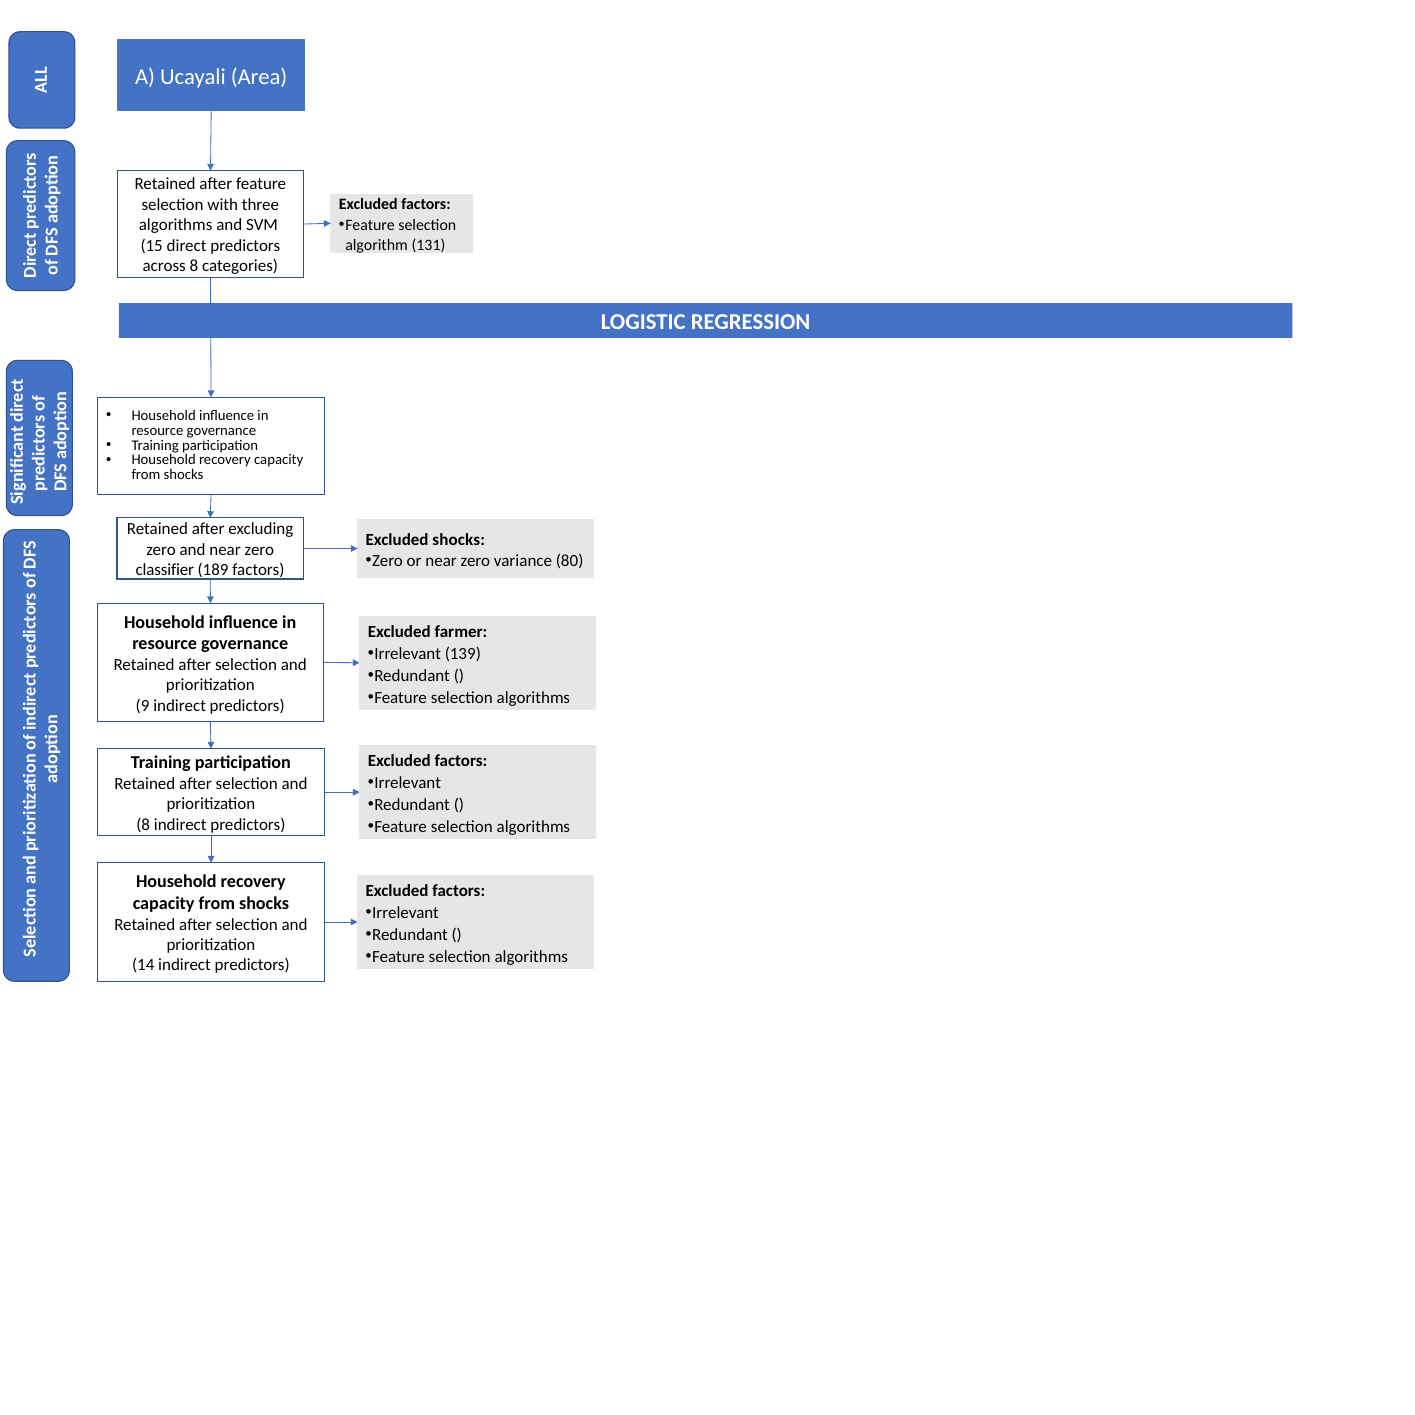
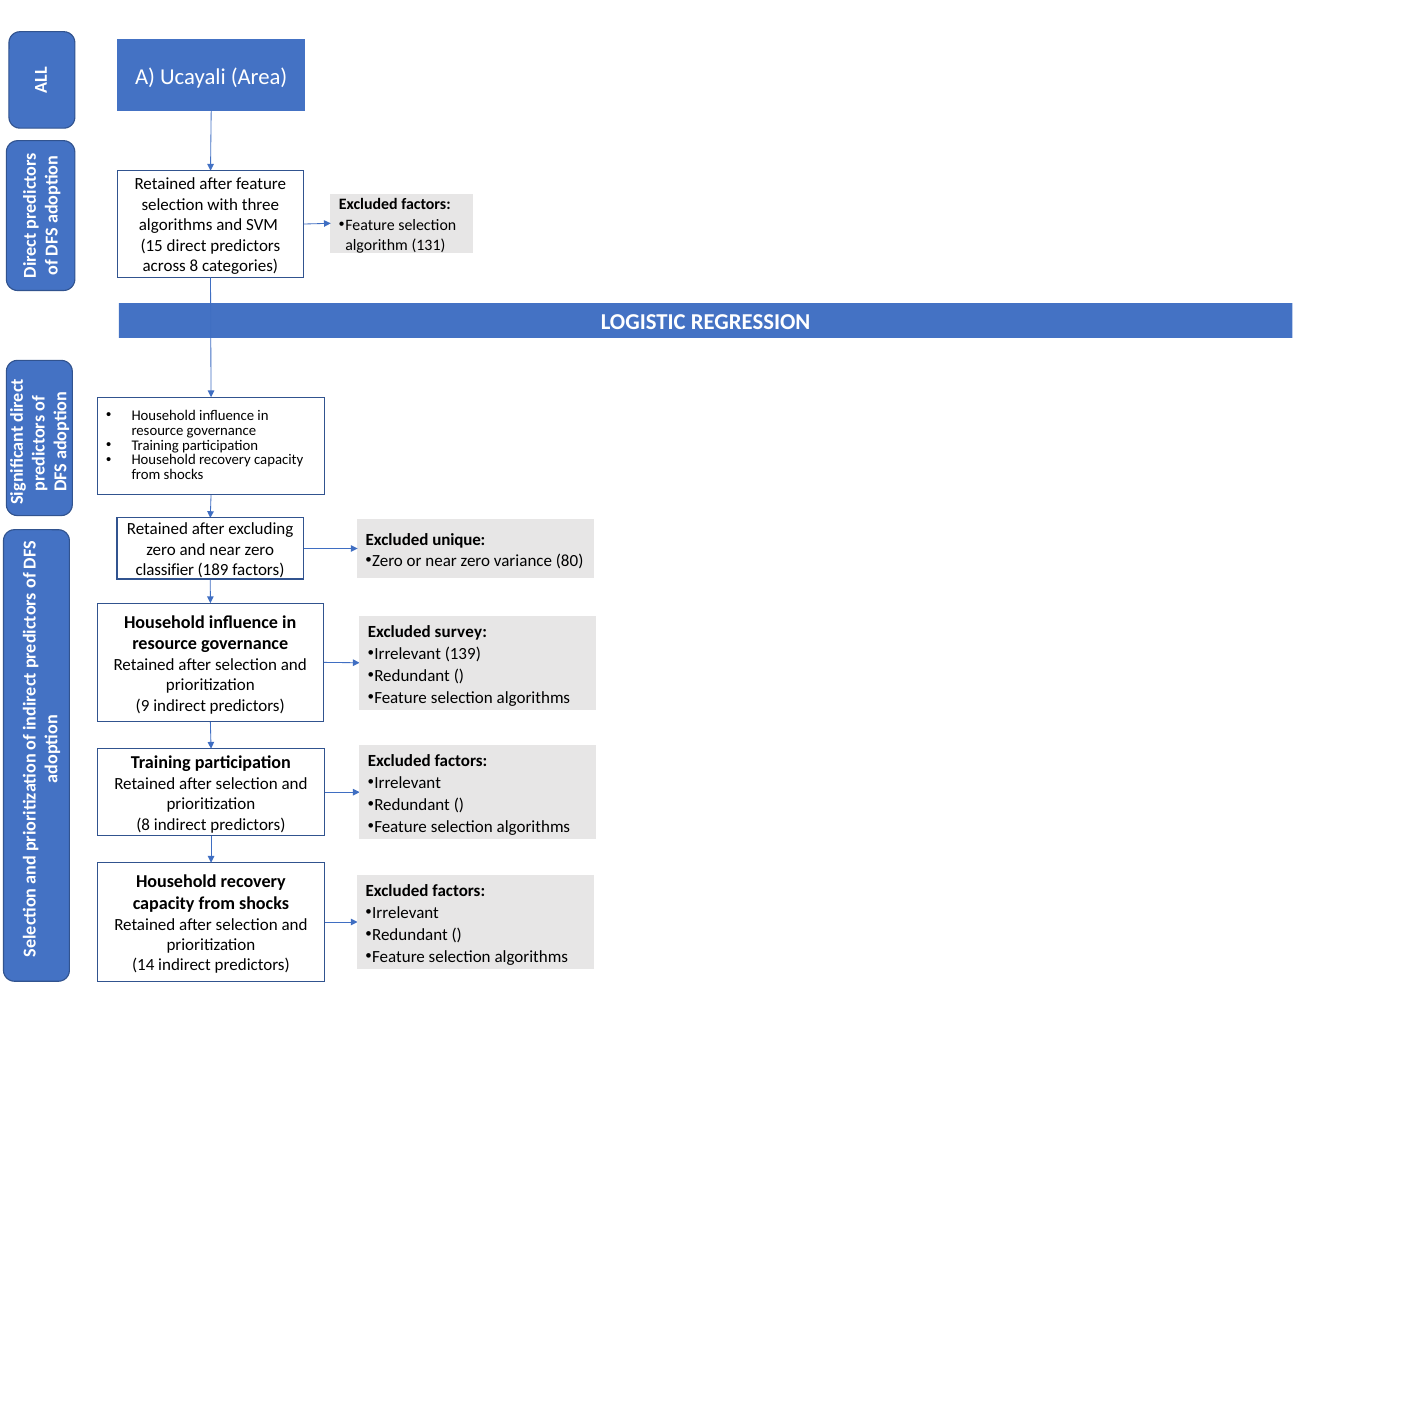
Excluded shocks: shocks -> unique
farmer: farmer -> survey
